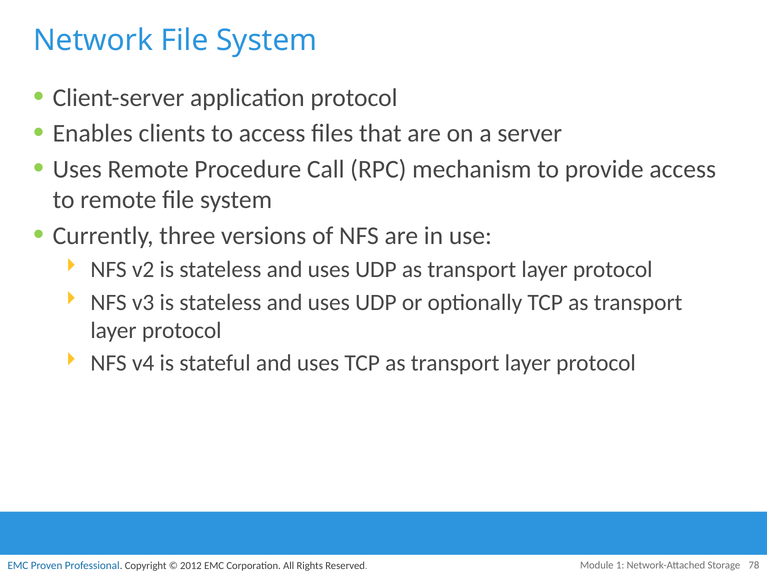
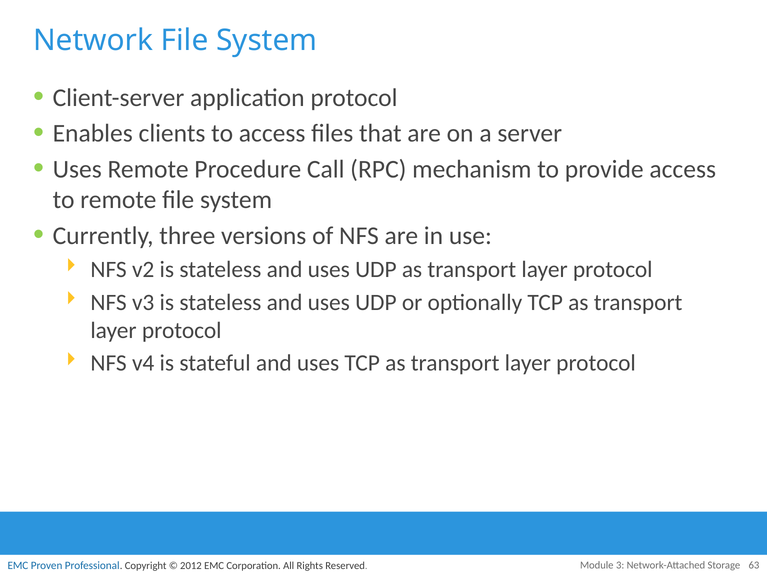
1: 1 -> 3
78: 78 -> 63
